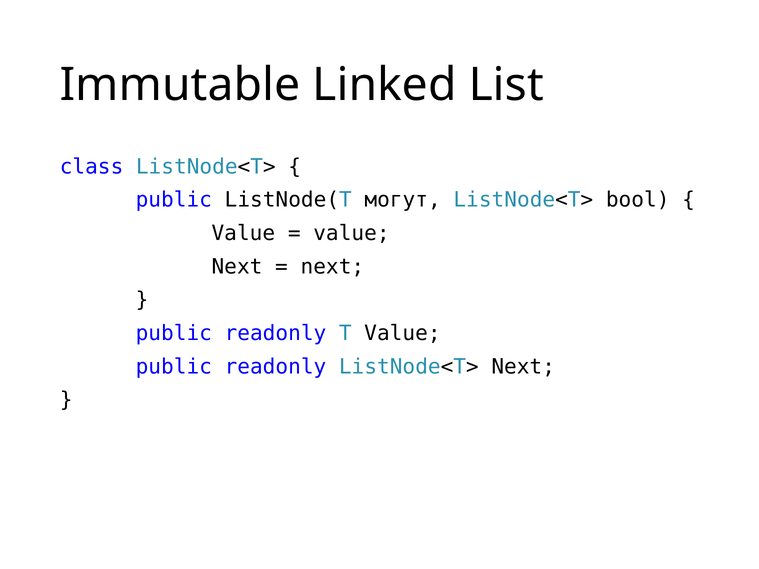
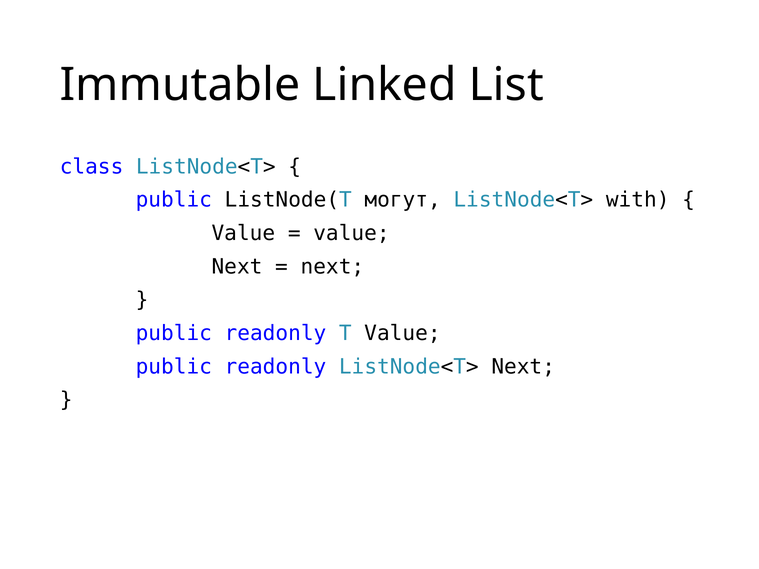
bool: bool -> with
